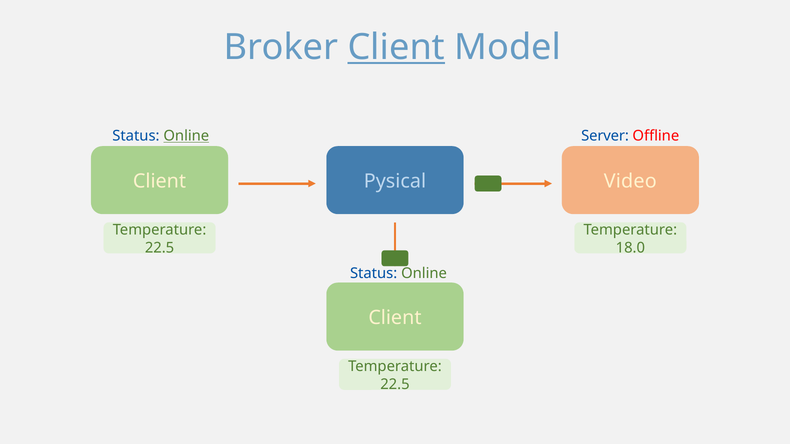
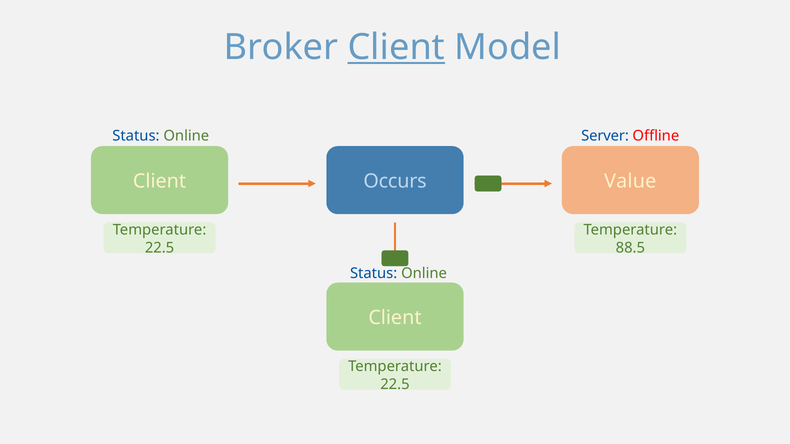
Online at (186, 136) underline: present -> none
Pysical: Pysical -> Occurs
Video: Video -> Value
18.0: 18.0 -> 88.5
